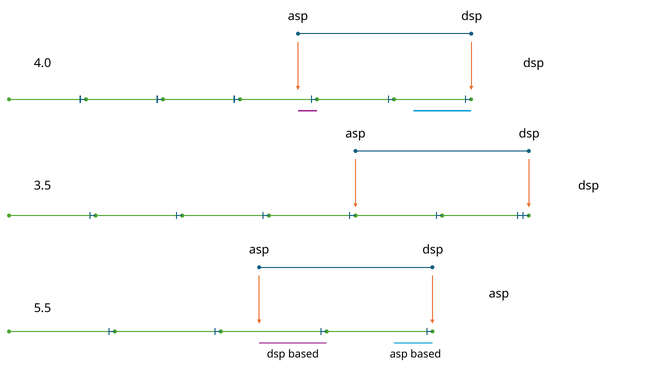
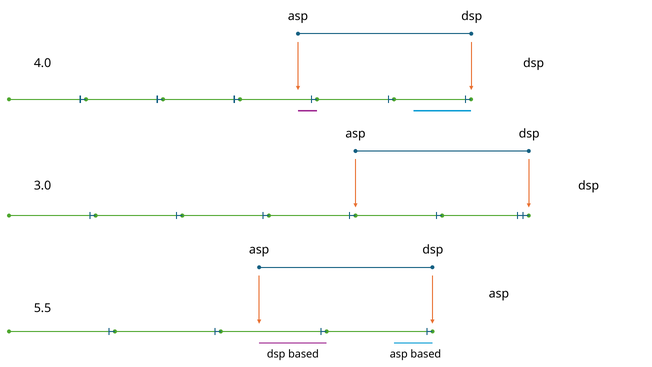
3.5: 3.5 -> 3.0
